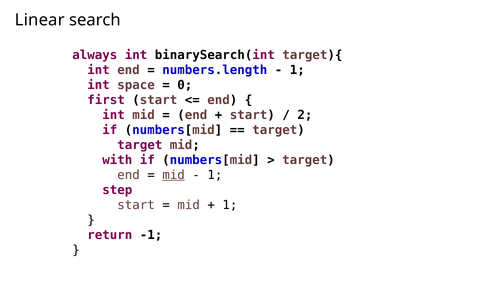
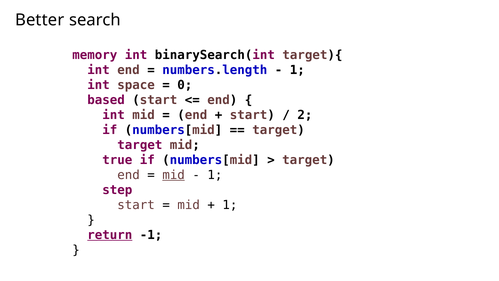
Linear: Linear -> Better
always: always -> memory
first: first -> based
with: with -> true
return underline: none -> present
